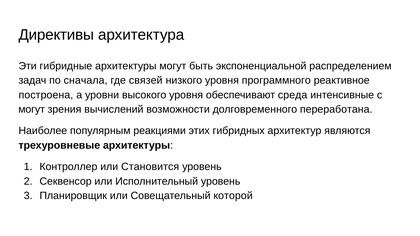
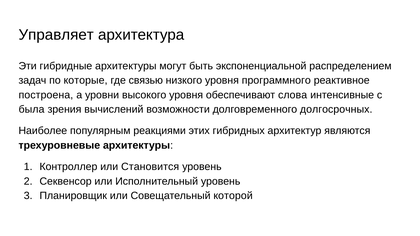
Директивы: Директивы -> Управляет
сначала: сначала -> которые
связей: связей -> связью
среда: среда -> слова
могут at (32, 110): могут -> была
переработана: переработана -> долгосрочных
